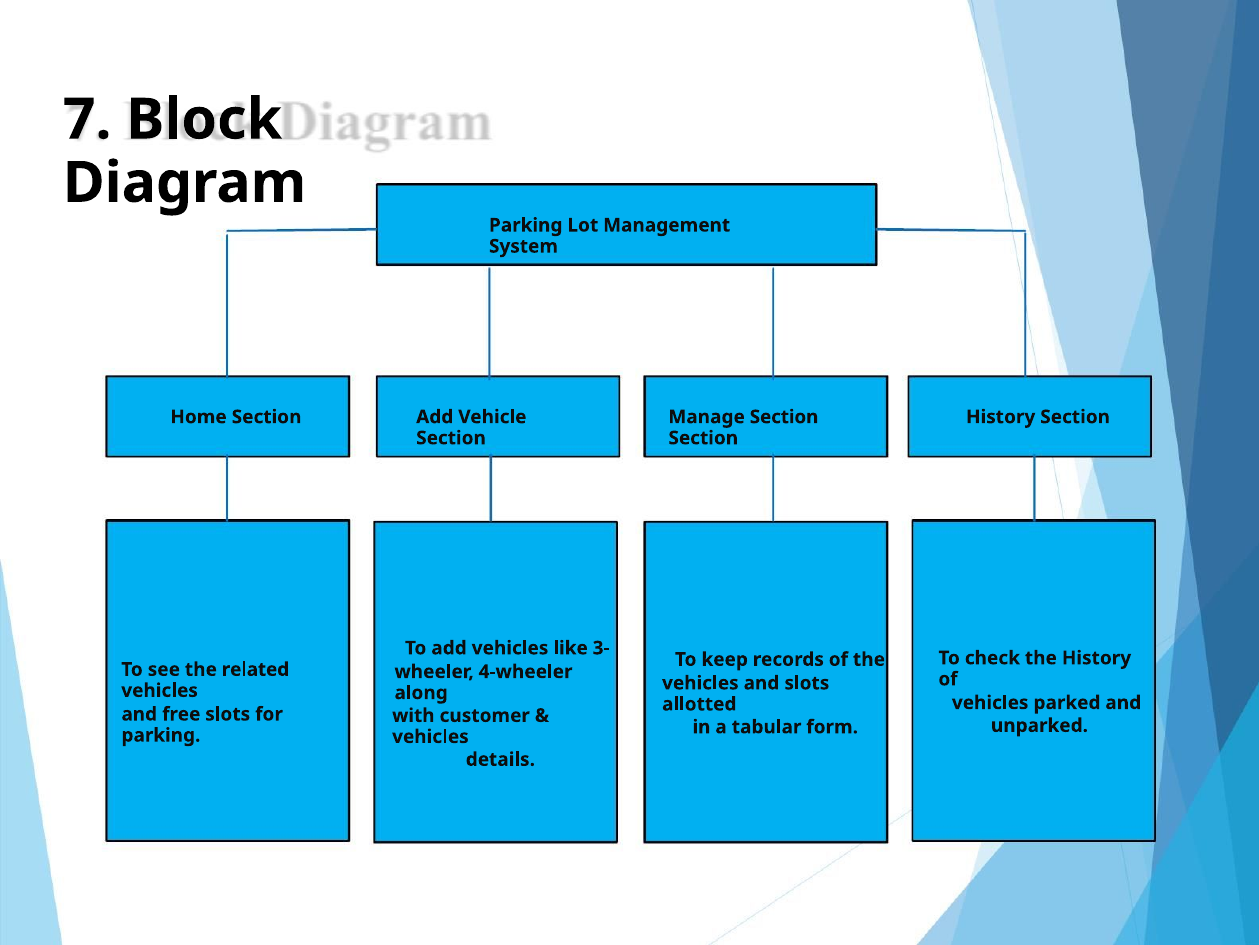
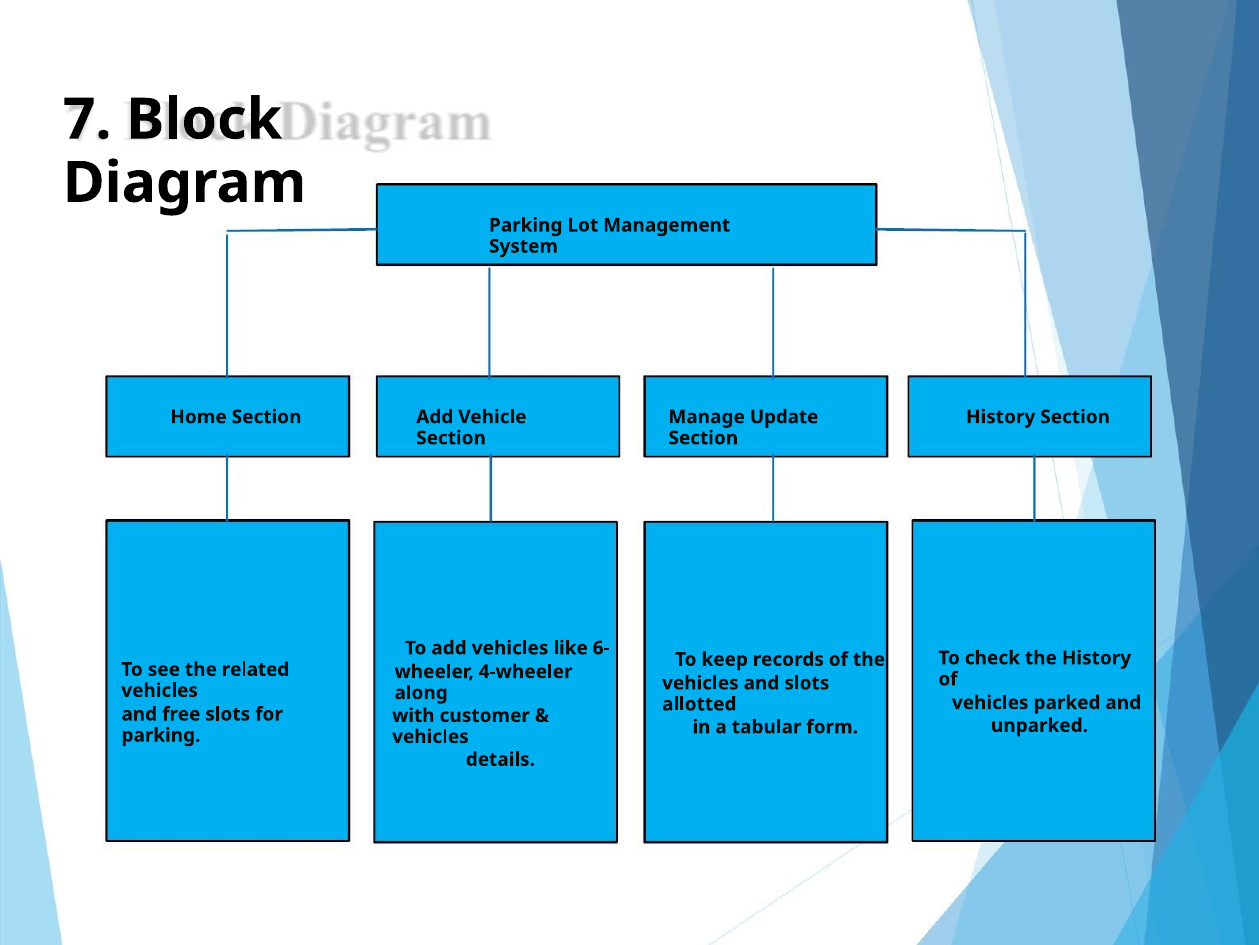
Manage Section: Section -> Update
3-: 3- -> 6-
